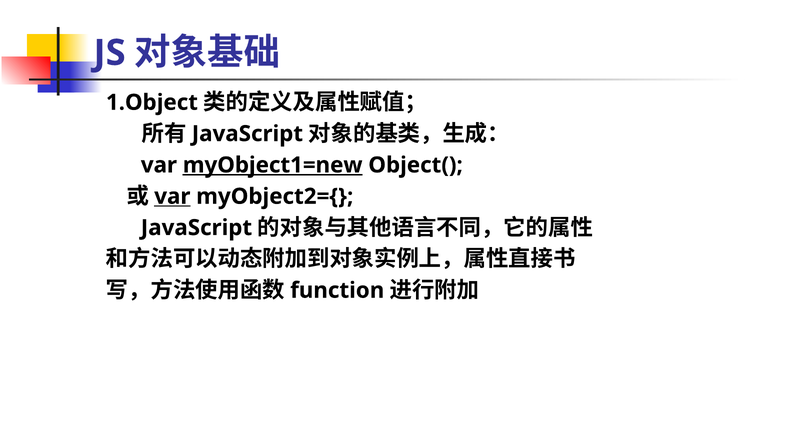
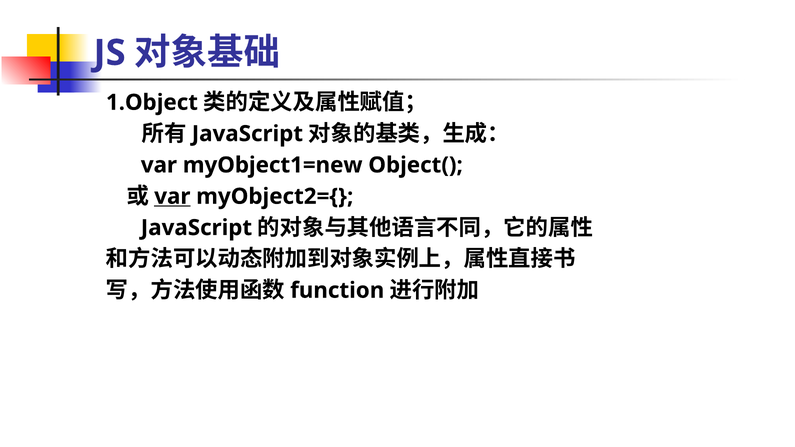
myObject1=new underline: present -> none
